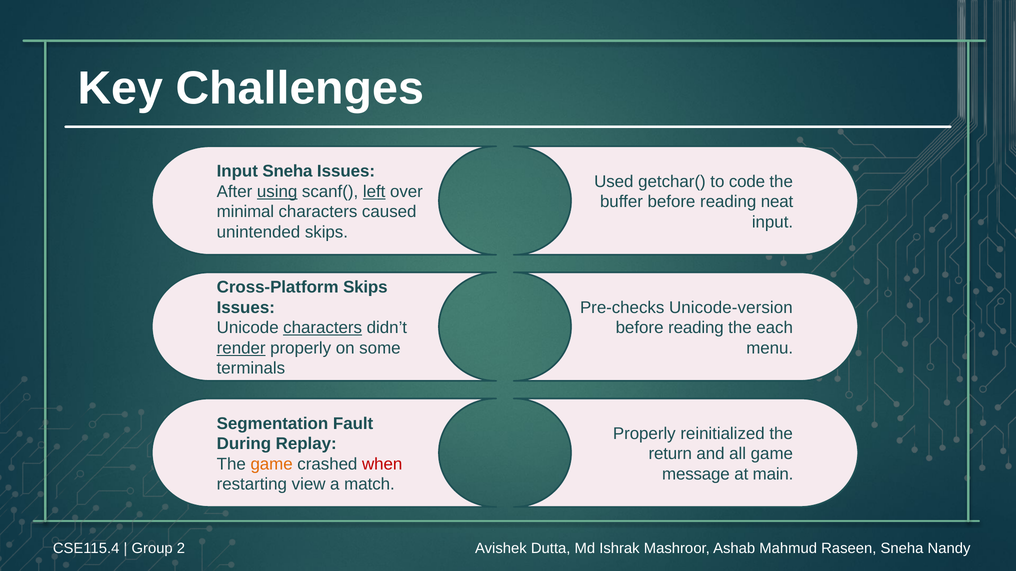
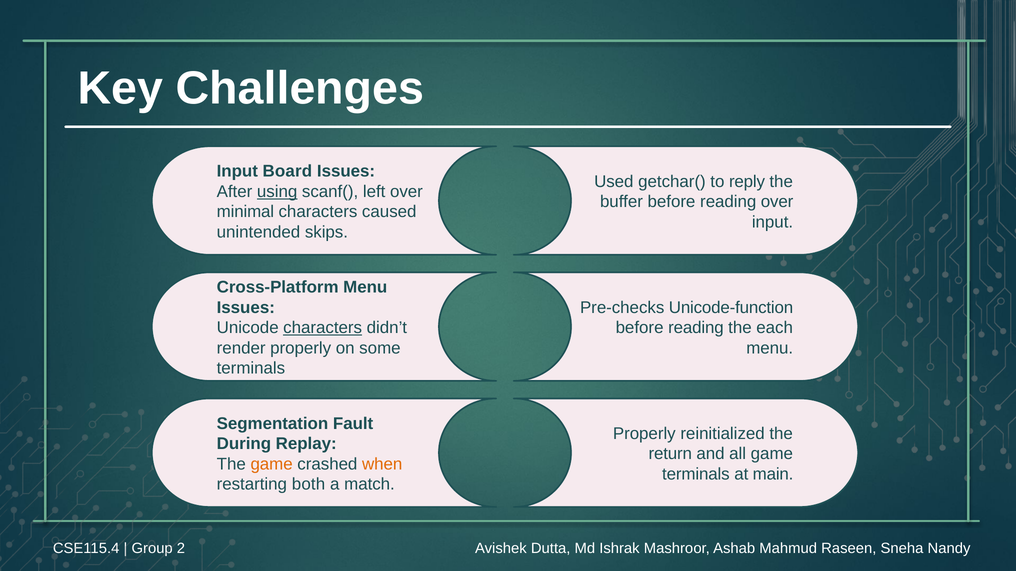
Input Sneha: Sneha -> Board
code: code -> reply
left underline: present -> none
reading neat: neat -> over
Cross-Platform Skips: Skips -> Menu
Unicode-version: Unicode-version -> Unicode-function
render underline: present -> none
when colour: red -> orange
message at (696, 475): message -> terminals
view: view -> both
